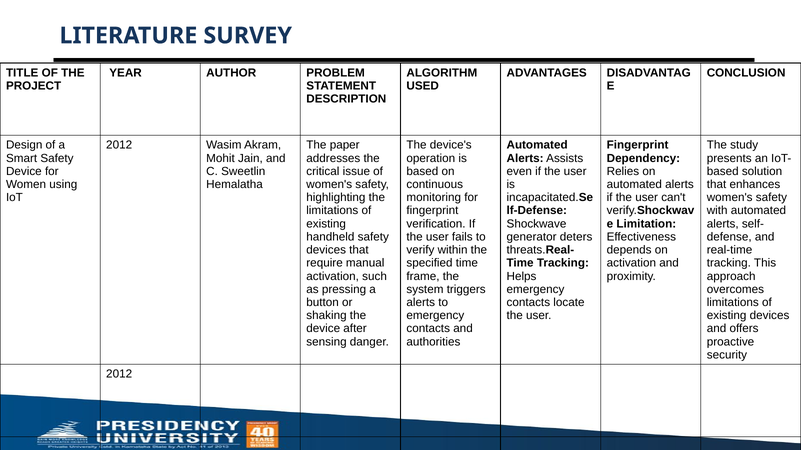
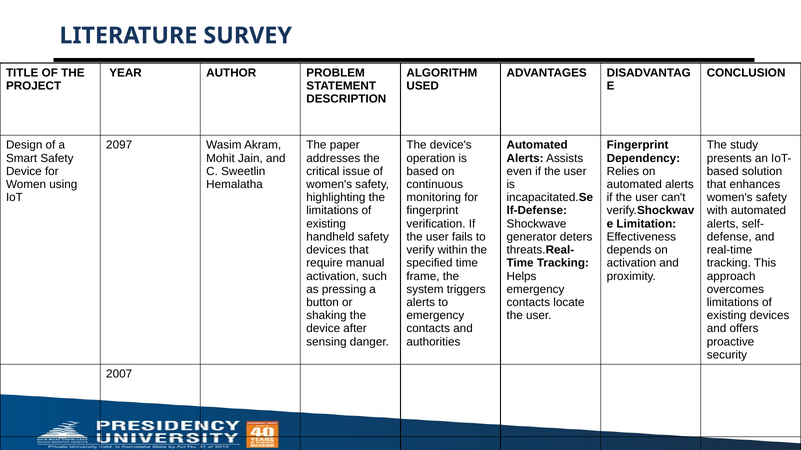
2012 at (119, 145): 2012 -> 2097
2012 at (119, 374): 2012 -> 2007
